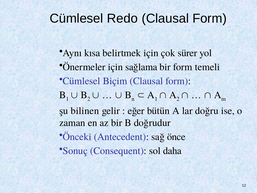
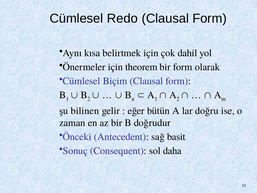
sürer: sürer -> dahil
sağlama: sağlama -> theorem
temeli: temeli -> olarak
önce: önce -> basit
